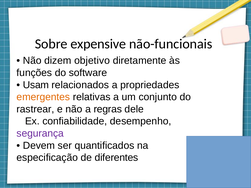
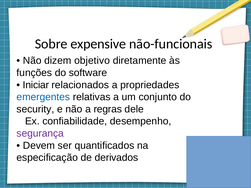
Usam: Usam -> Iniciar
emergentes colour: orange -> blue
rastrear: rastrear -> security
diferentes: diferentes -> derivados
